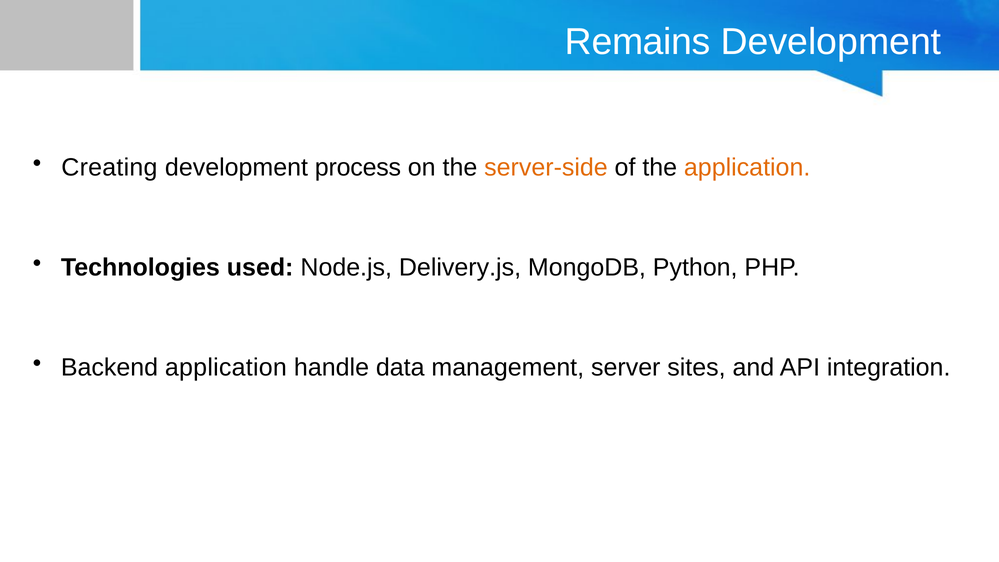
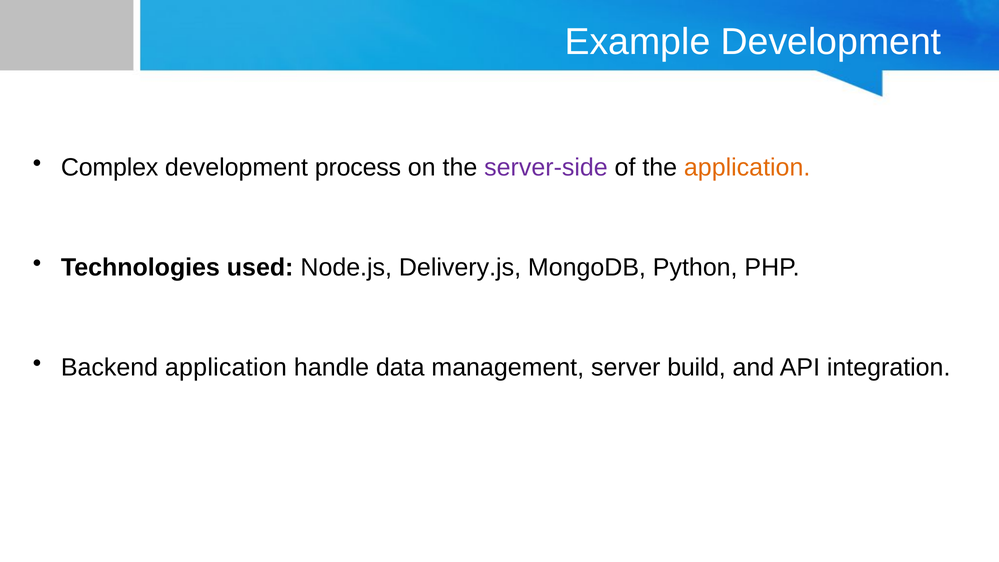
Remains: Remains -> Example
Creating: Creating -> Complex
server-side colour: orange -> purple
sites: sites -> build
